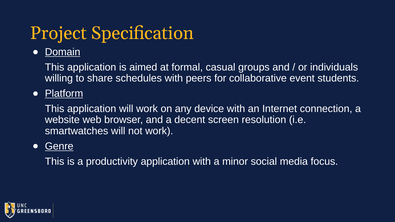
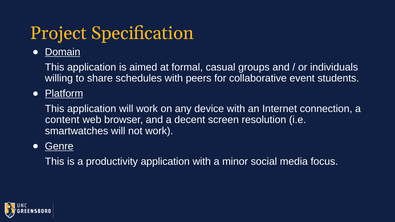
website: website -> content
